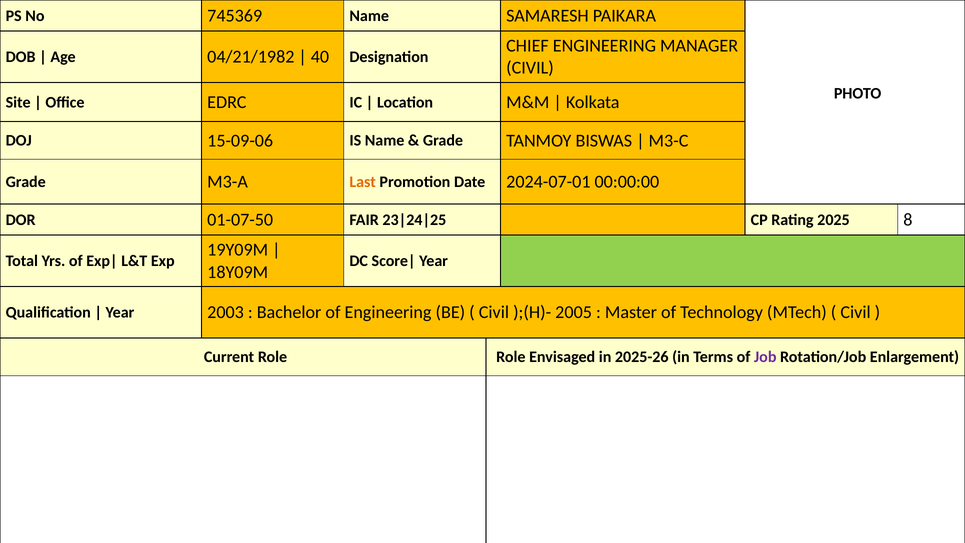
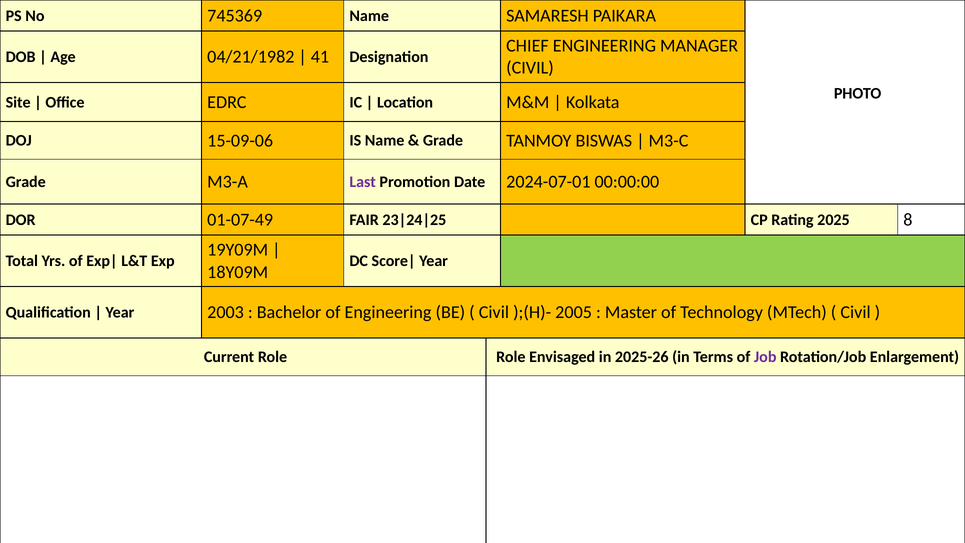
40: 40 -> 41
Last colour: orange -> purple
01-07-50: 01-07-50 -> 01-07-49
